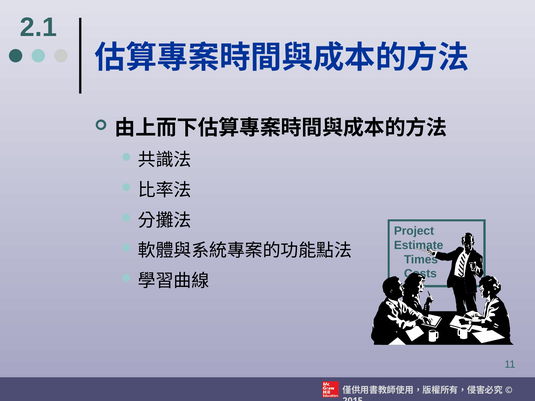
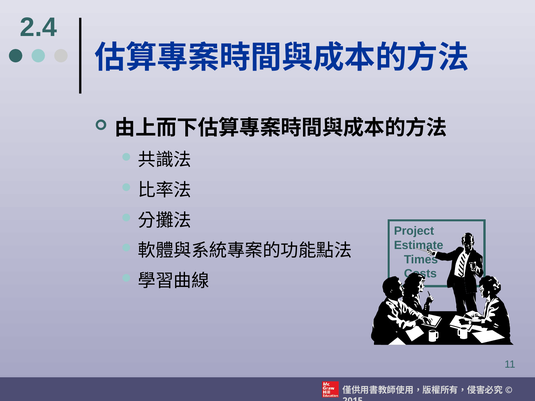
2.1: 2.1 -> 2.4
